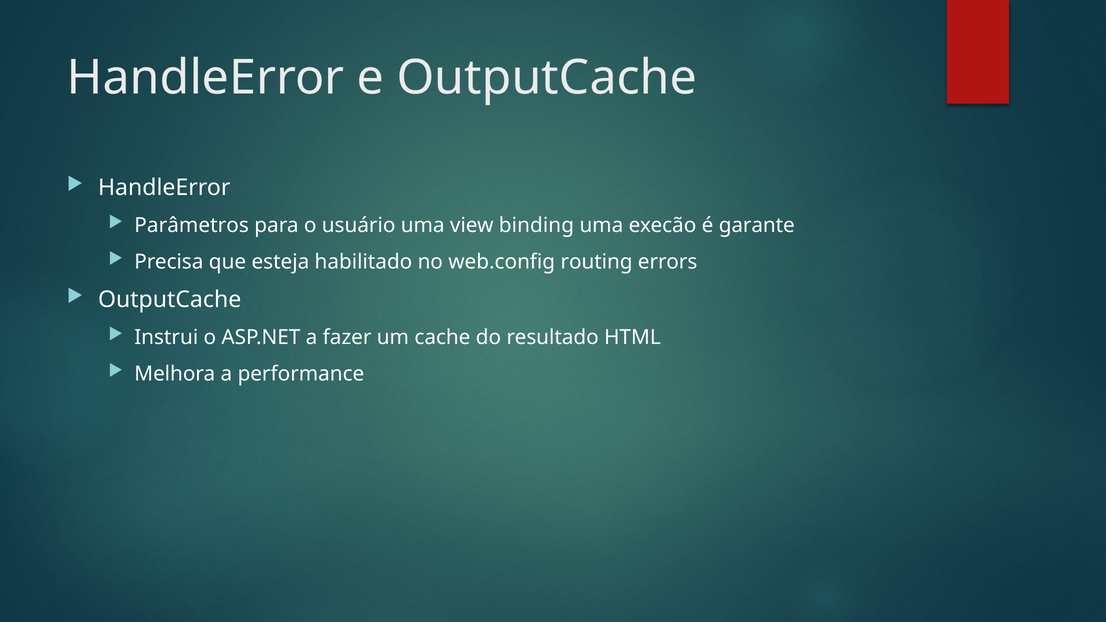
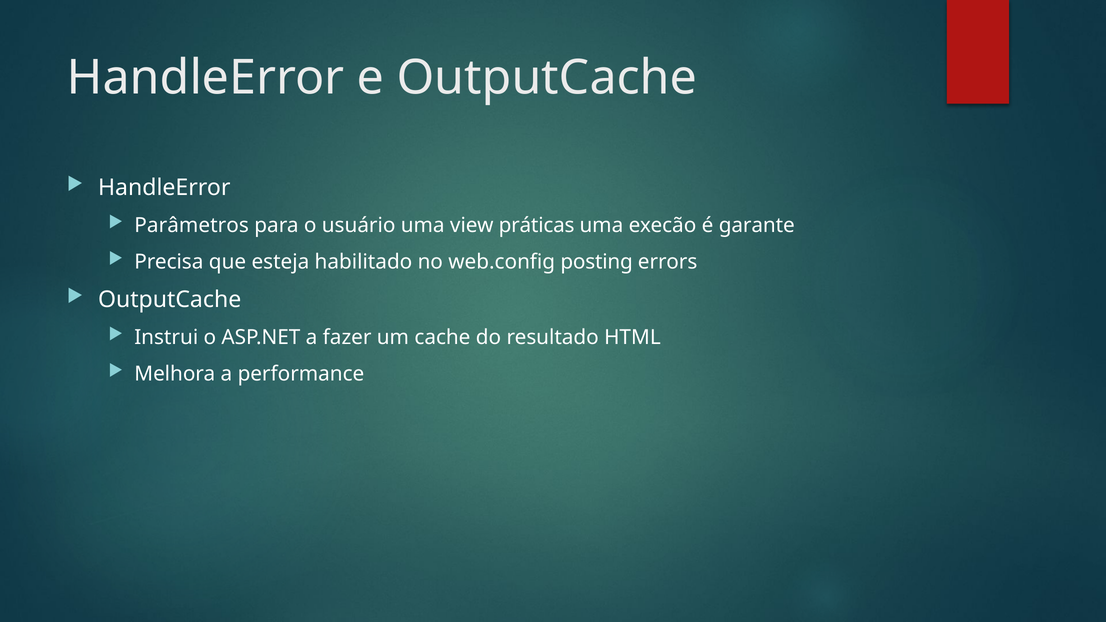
binding: binding -> práticas
routing: routing -> posting
